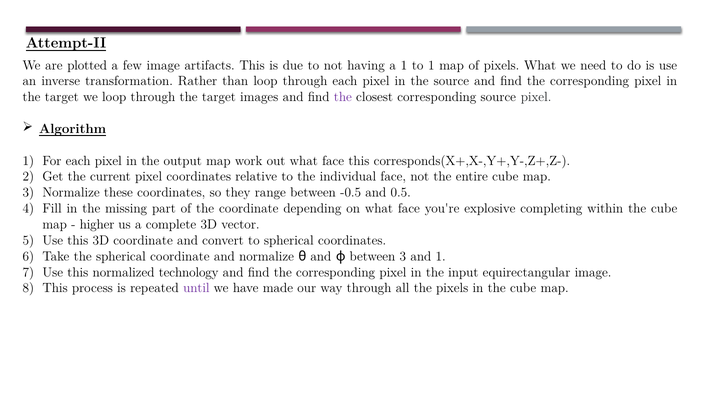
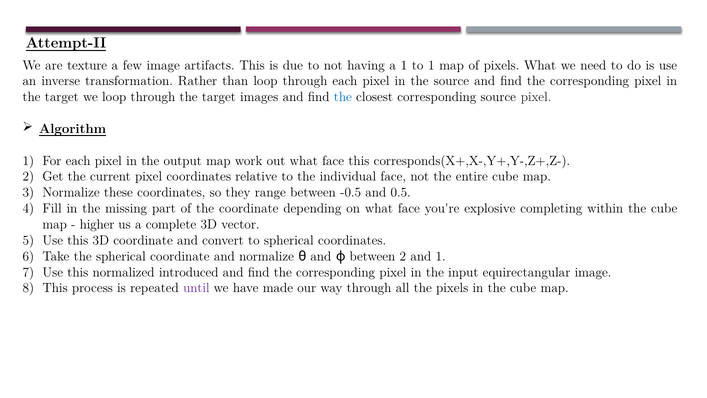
plotted: plotted -> texture
the at (343, 97) colour: purple -> blue
between 3: 3 -> 2
technology: technology -> introduced
